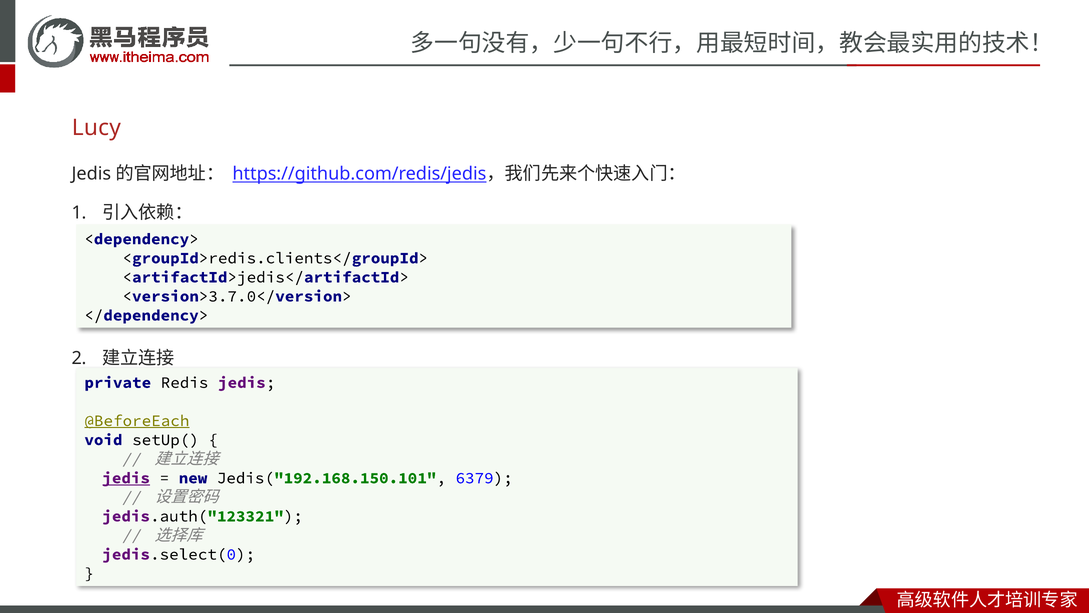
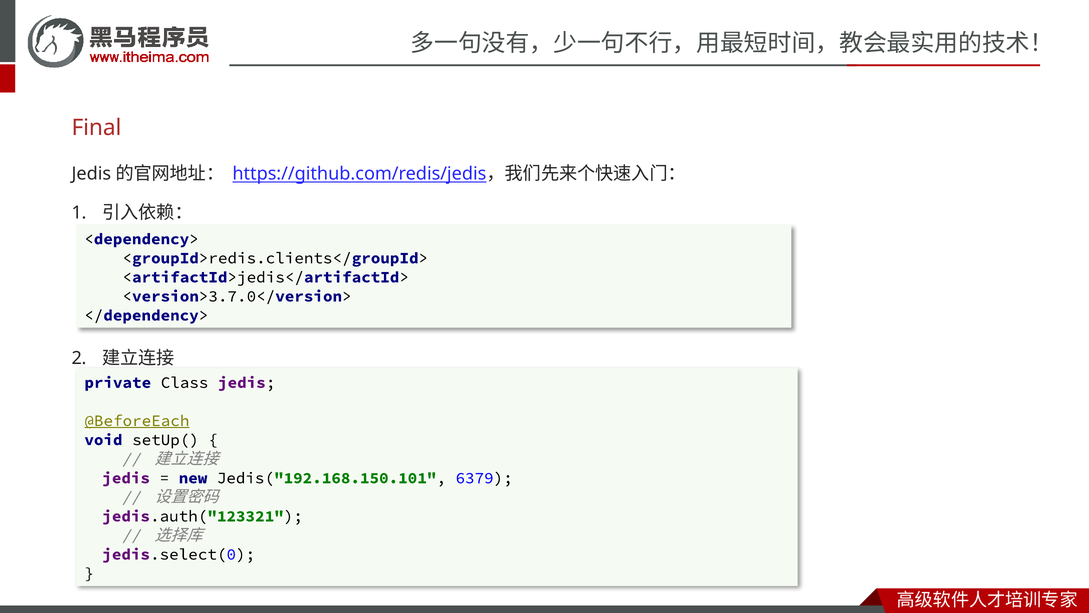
Lucy: Lucy -> Final
Redis: Redis -> Class
jedis at (126, 478) underline: present -> none
